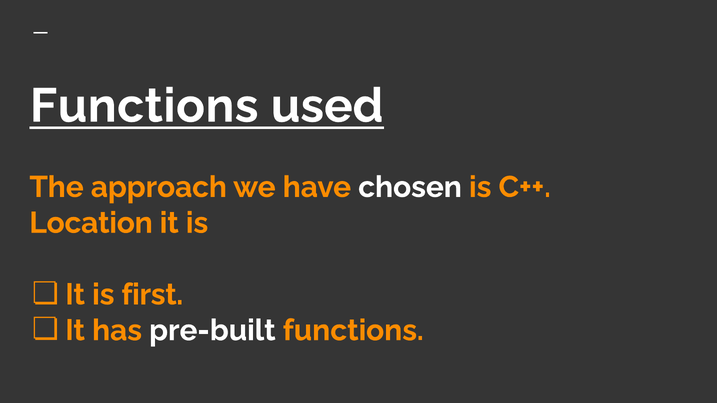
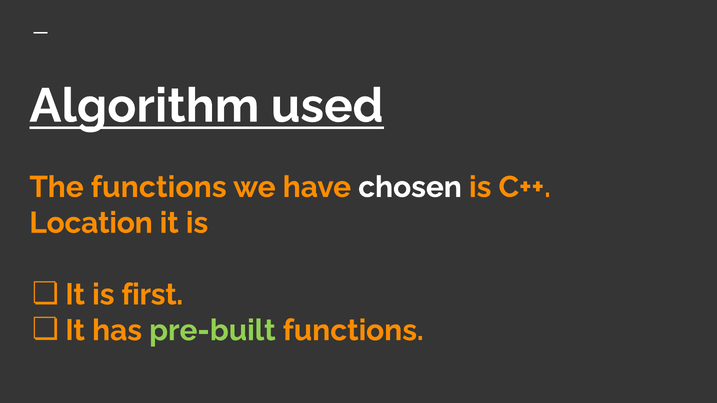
Functions at (144, 106): Functions -> Algorithm
The approach: approach -> functions
pre-built colour: white -> light green
